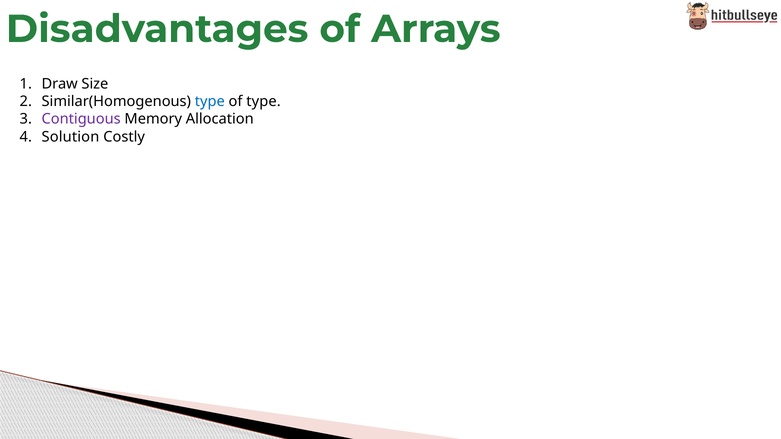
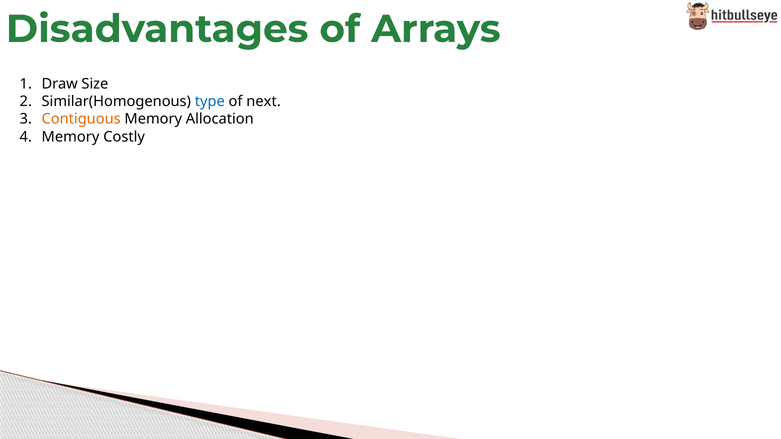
of type: type -> next
Contiguous colour: purple -> orange
Solution at (70, 137): Solution -> Memory
